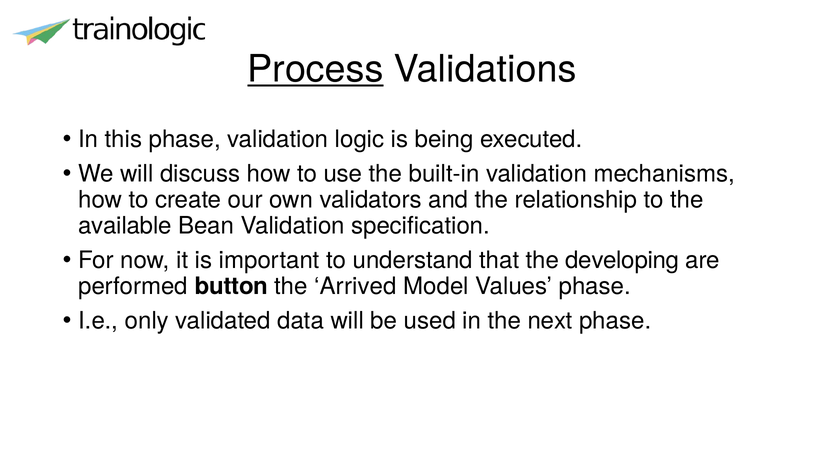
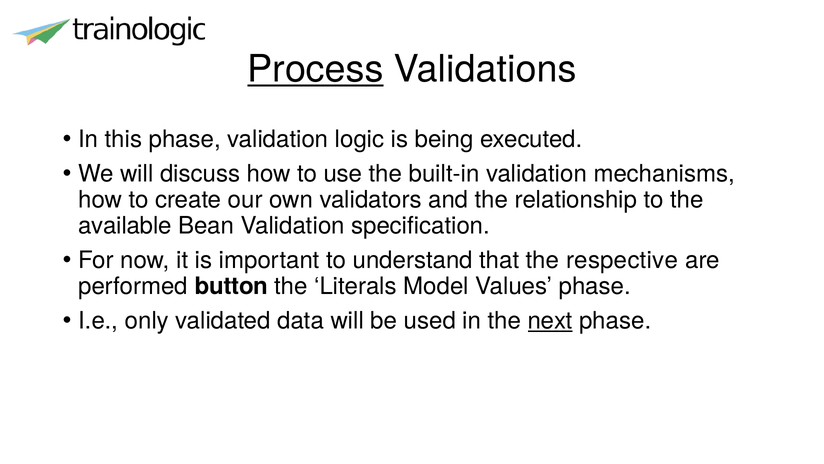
developing: developing -> respective
Arrived: Arrived -> Literals
next underline: none -> present
